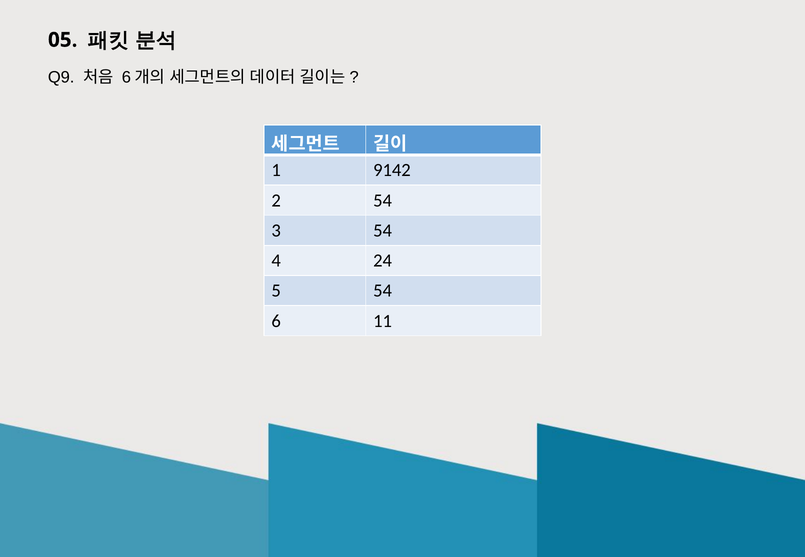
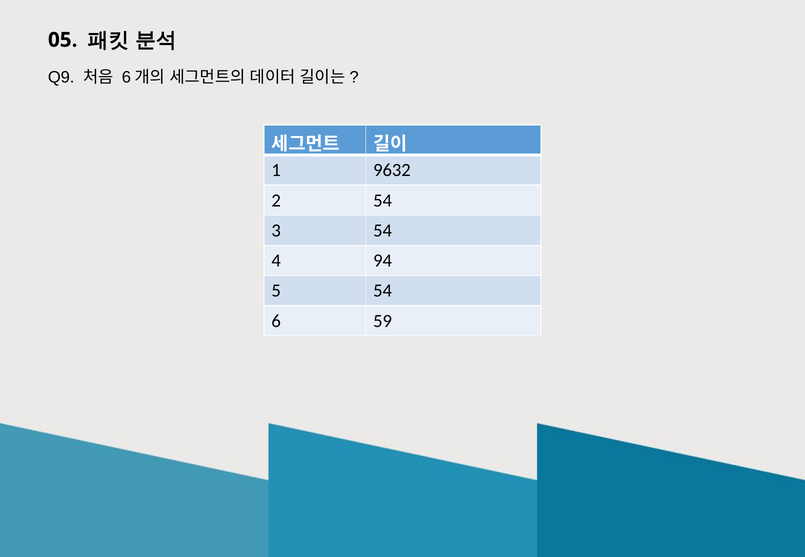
9142: 9142 -> 9632
24: 24 -> 94
11: 11 -> 59
